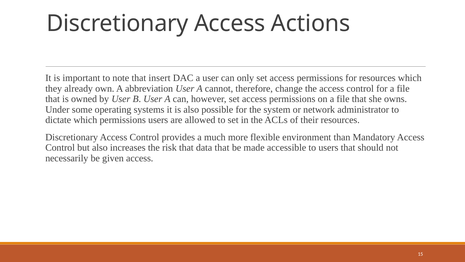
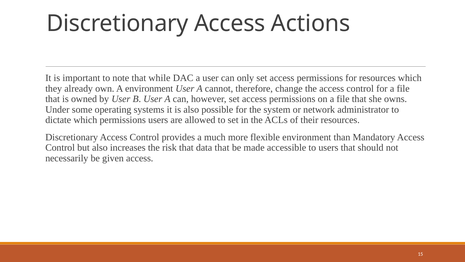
insert: insert -> while
A abbreviation: abbreviation -> environment
